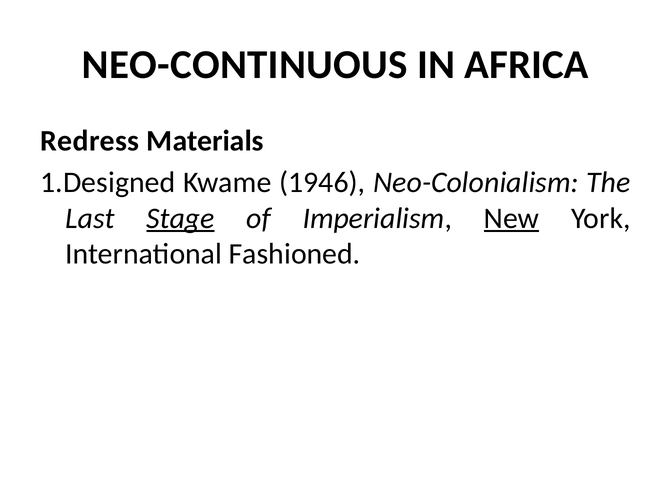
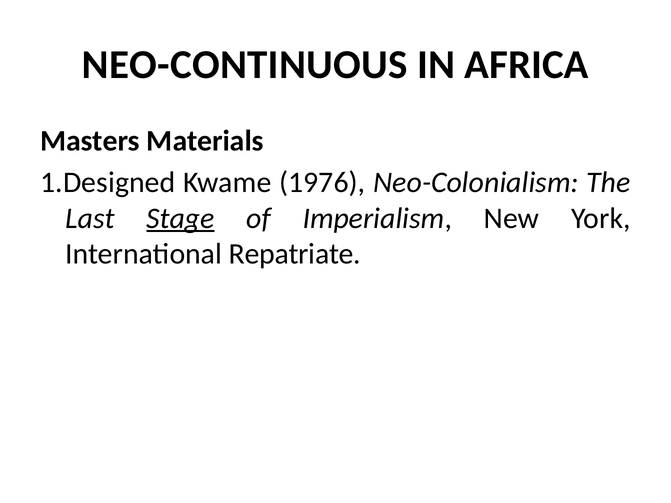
Redress: Redress -> Masters
1946: 1946 -> 1976
New underline: present -> none
Fashioned: Fashioned -> Repatriate
